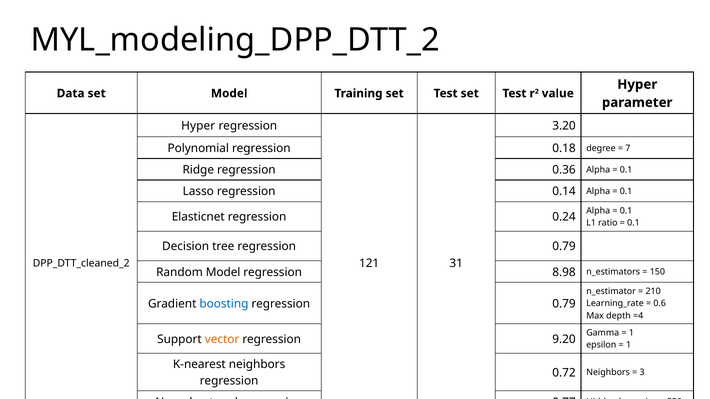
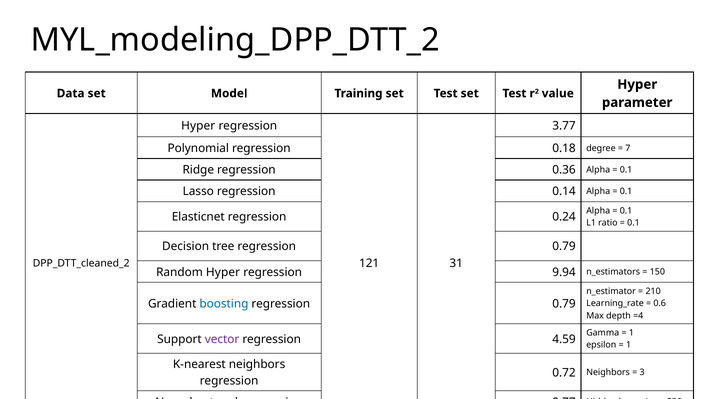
3.20: 3.20 -> 3.77
Random Model: Model -> Hyper
8.98: 8.98 -> 9.94
vector colour: orange -> purple
9.20: 9.20 -> 4.59
